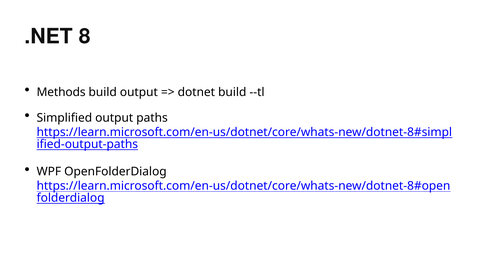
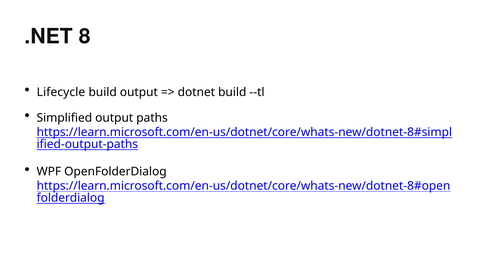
Methods: Methods -> Lifecycle
